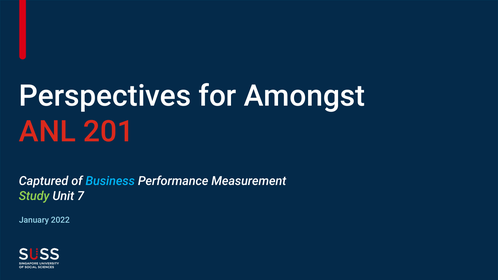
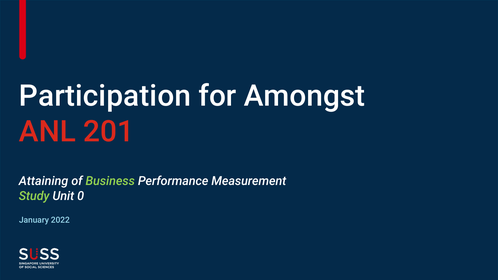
Perspectives: Perspectives -> Participation
Captured: Captured -> Attaining
Business colour: light blue -> light green
7: 7 -> 0
